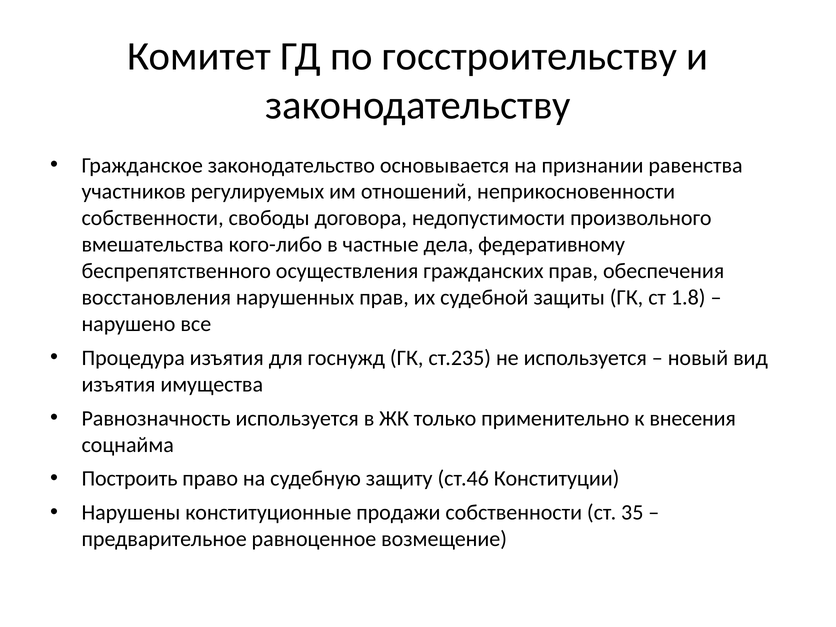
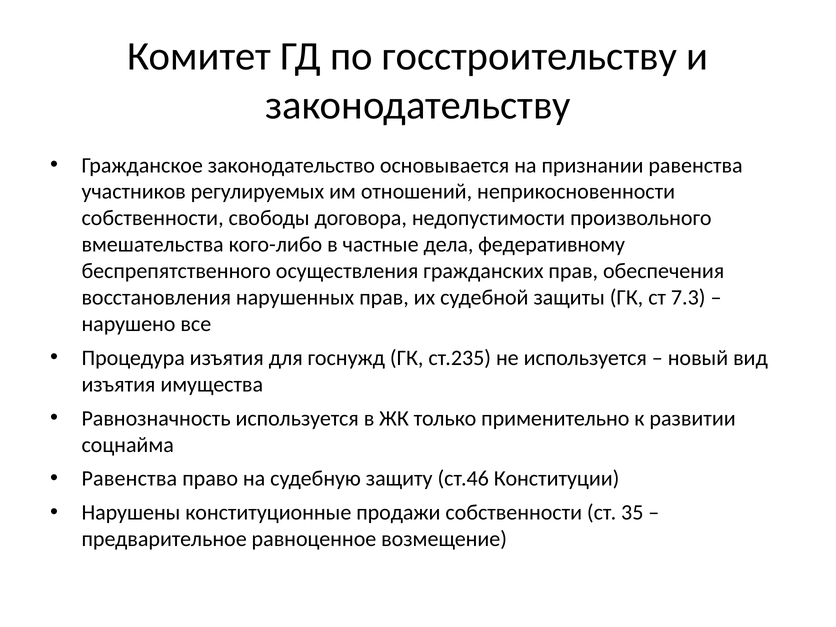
1.8: 1.8 -> 7.3
внесения: внесения -> развитии
Построить at (130, 479): Построить -> Равенства
